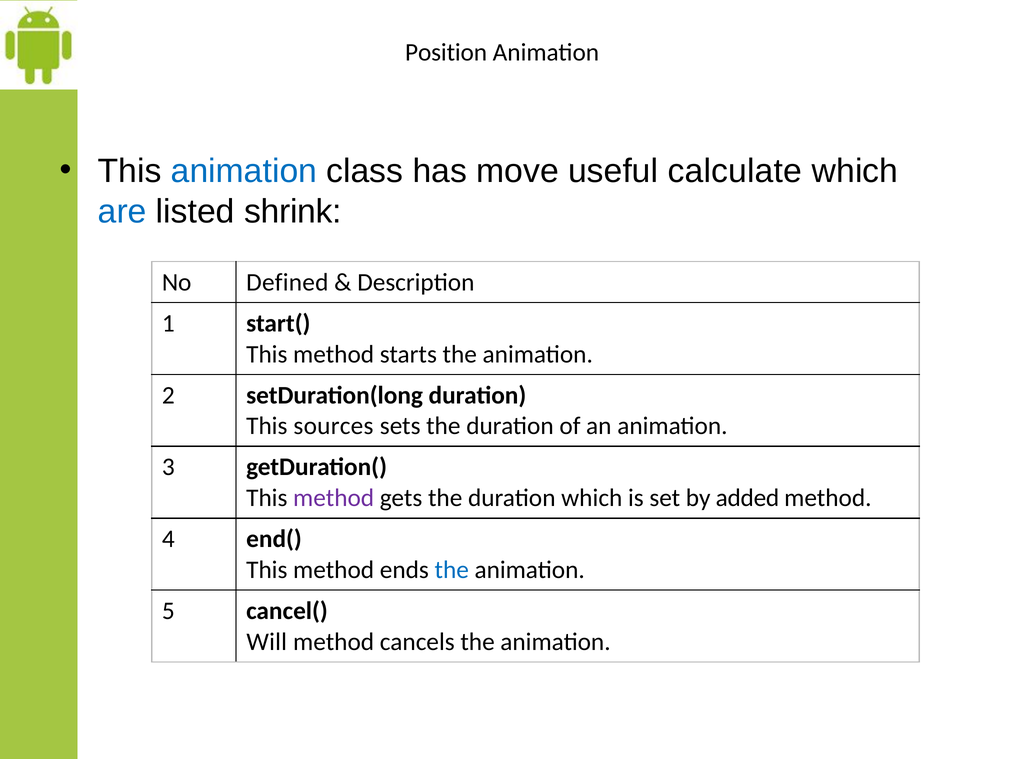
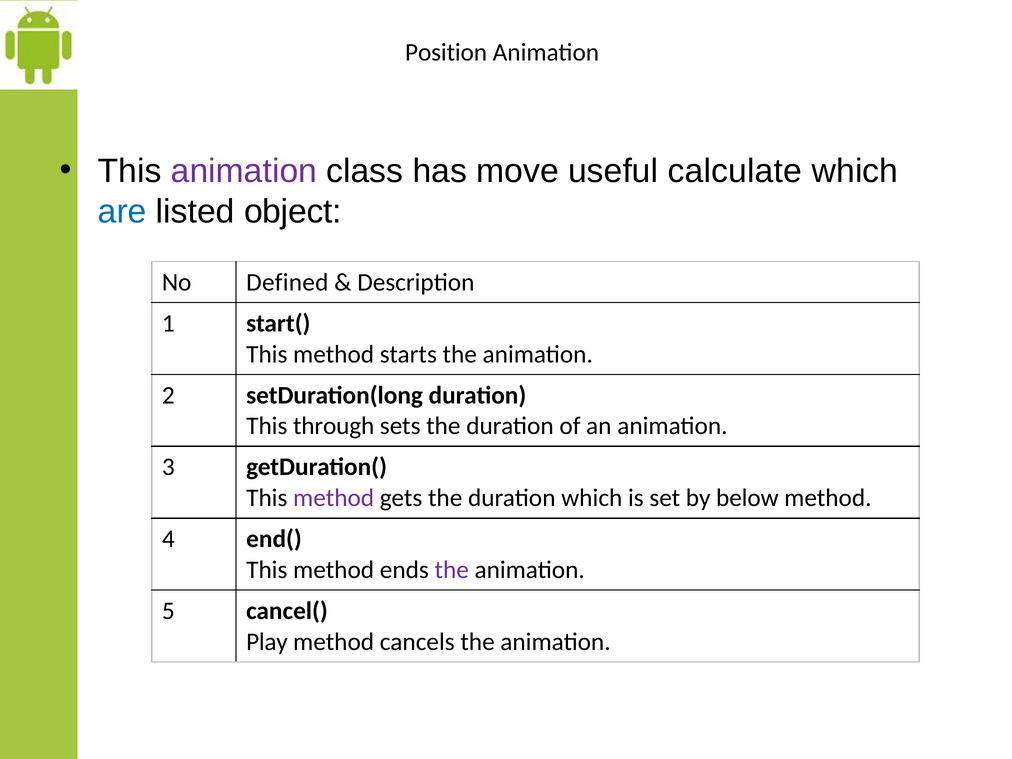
animation at (244, 171) colour: blue -> purple
shrink: shrink -> object
sources: sources -> through
added: added -> below
the at (452, 570) colour: blue -> purple
Will: Will -> Play
